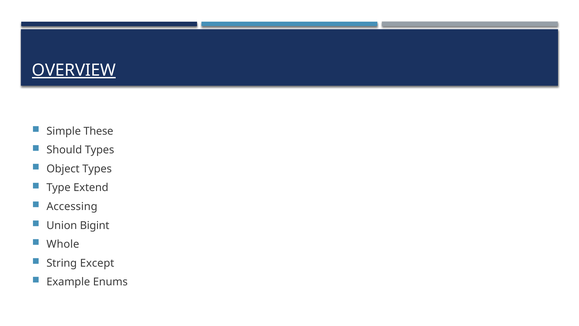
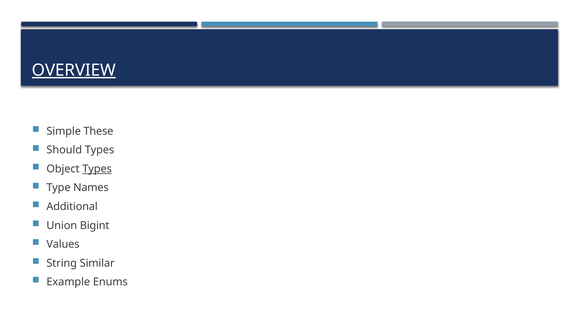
Types at (97, 169) underline: none -> present
Extend: Extend -> Names
Accessing: Accessing -> Additional
Whole: Whole -> Values
Except: Except -> Similar
